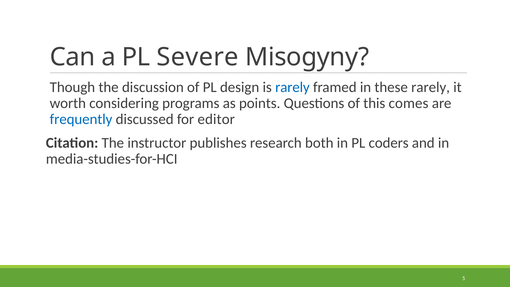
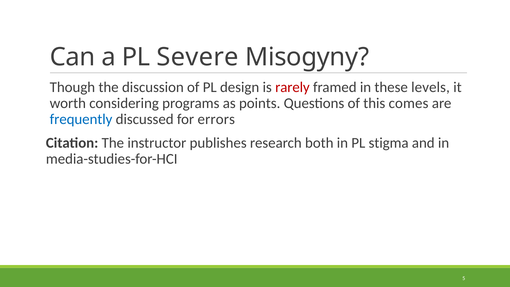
rarely at (292, 87) colour: blue -> red
these rarely: rarely -> levels
editor: editor -> errors
coders: coders -> stigma
